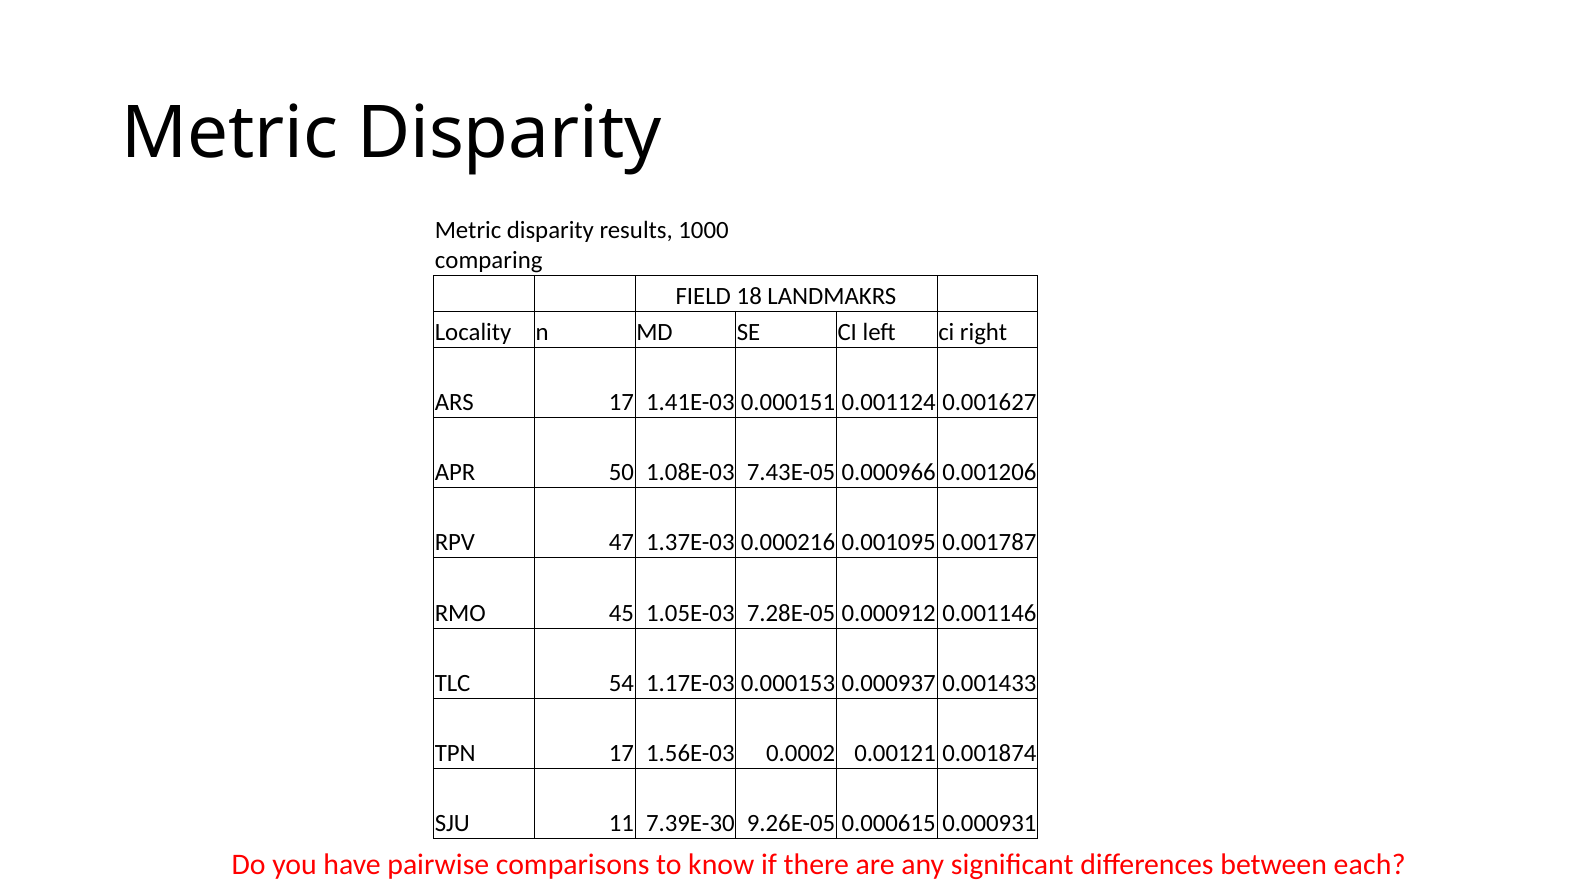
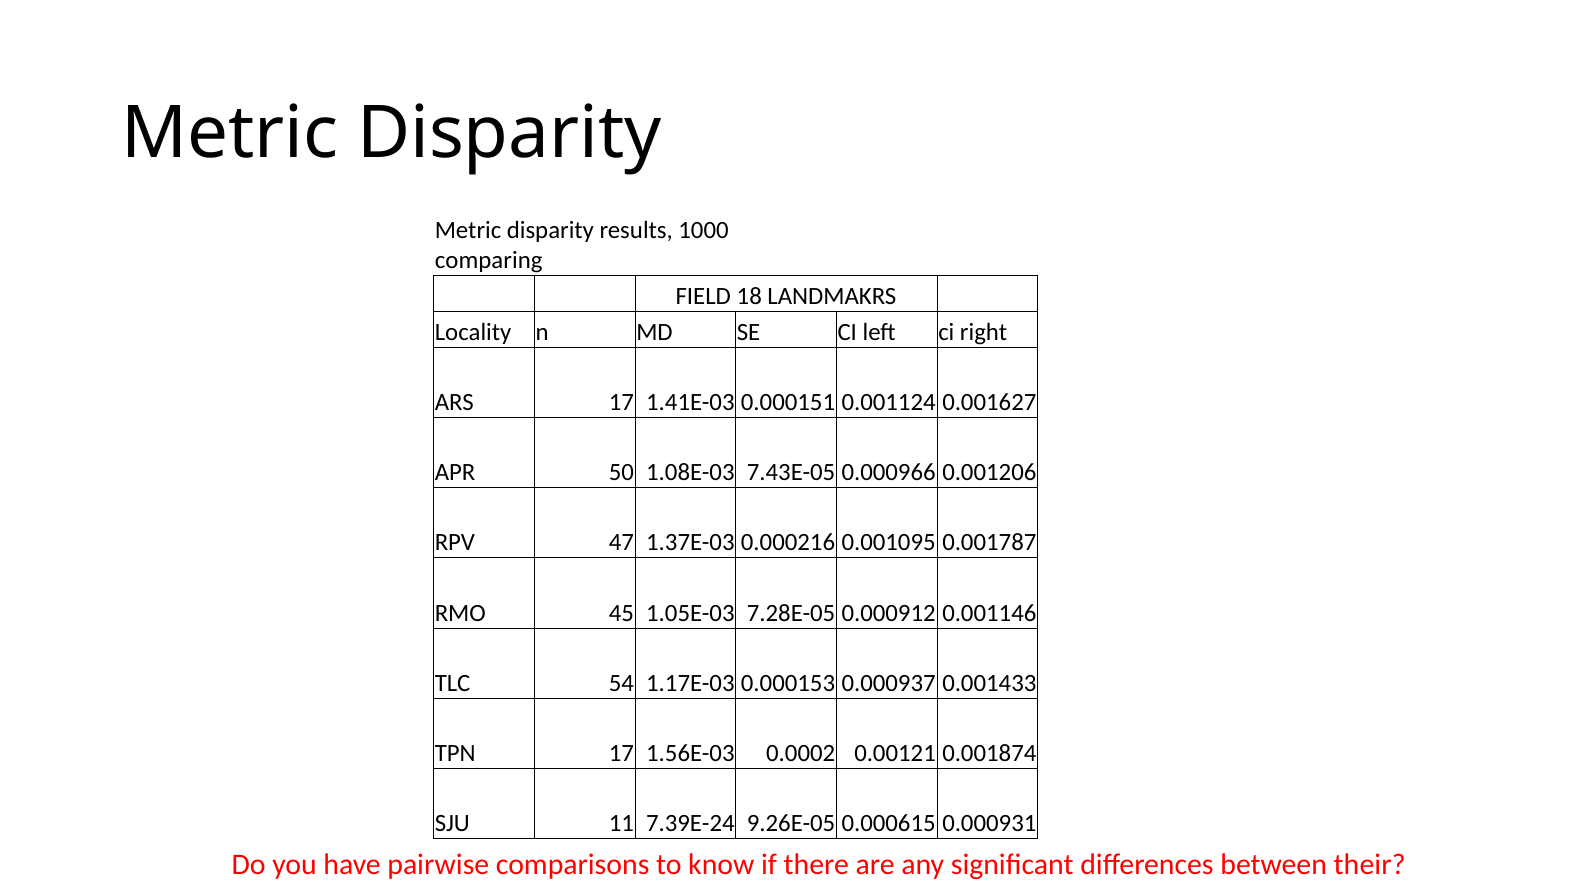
7.39E-30: 7.39E-30 -> 7.39E-24
each: each -> their
